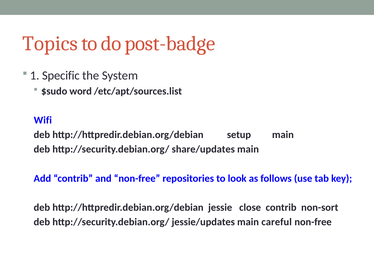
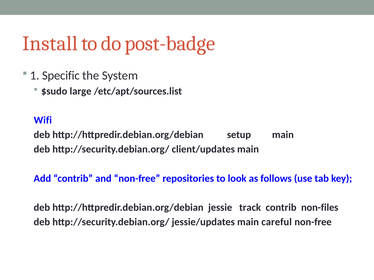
Topics: Topics -> Install
word: word -> large
share/updates: share/updates -> client/updates
close: close -> track
non-sort: non-sort -> non-files
